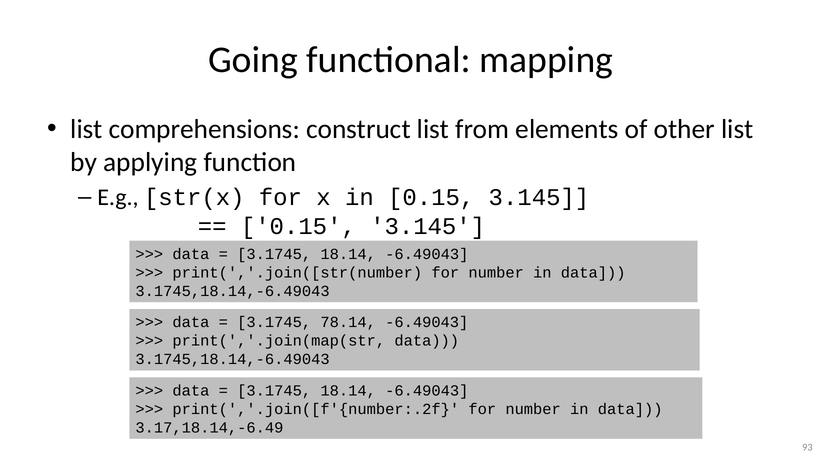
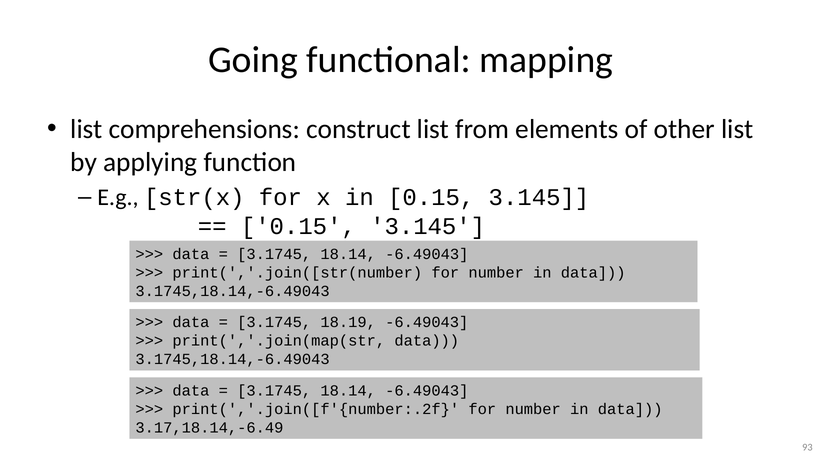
78.14: 78.14 -> 18.19
